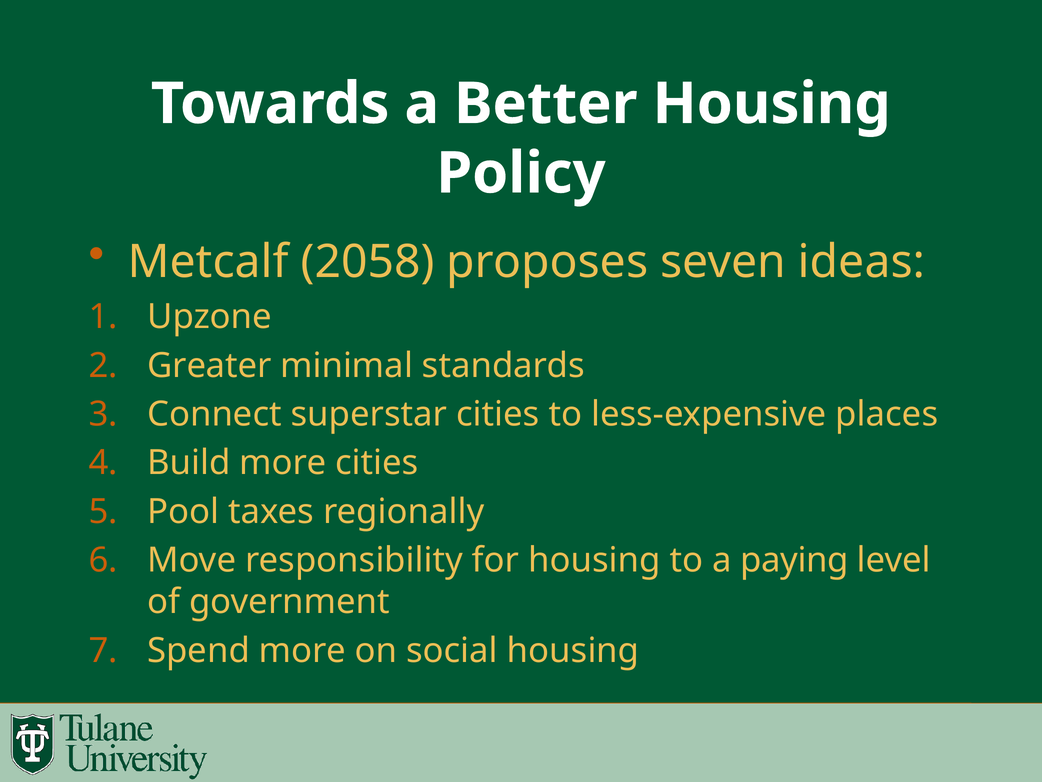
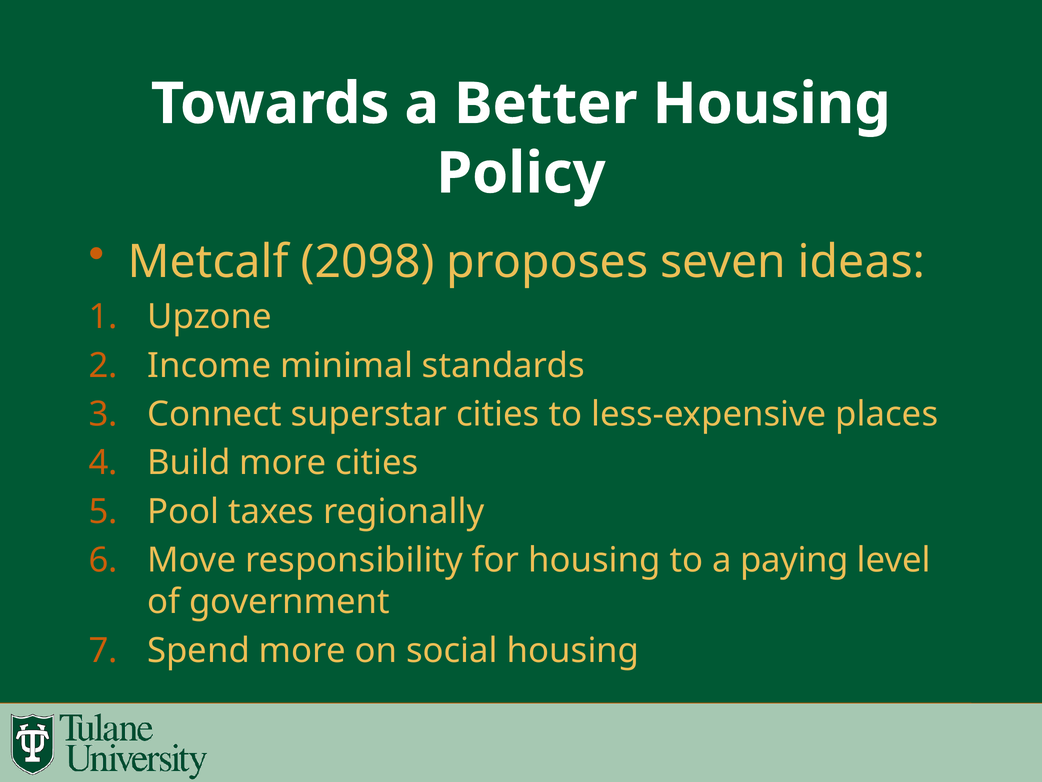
2058: 2058 -> 2098
Greater: Greater -> Income
